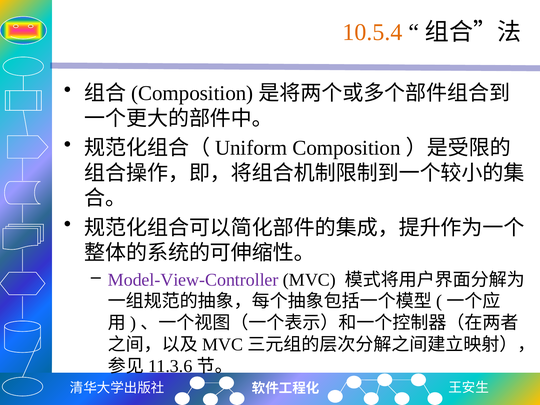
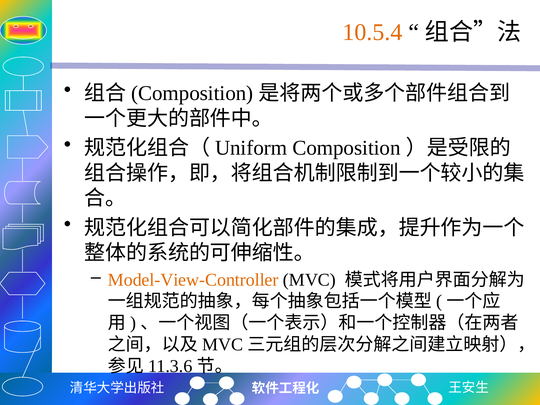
Model-View-Controller colour: purple -> orange
